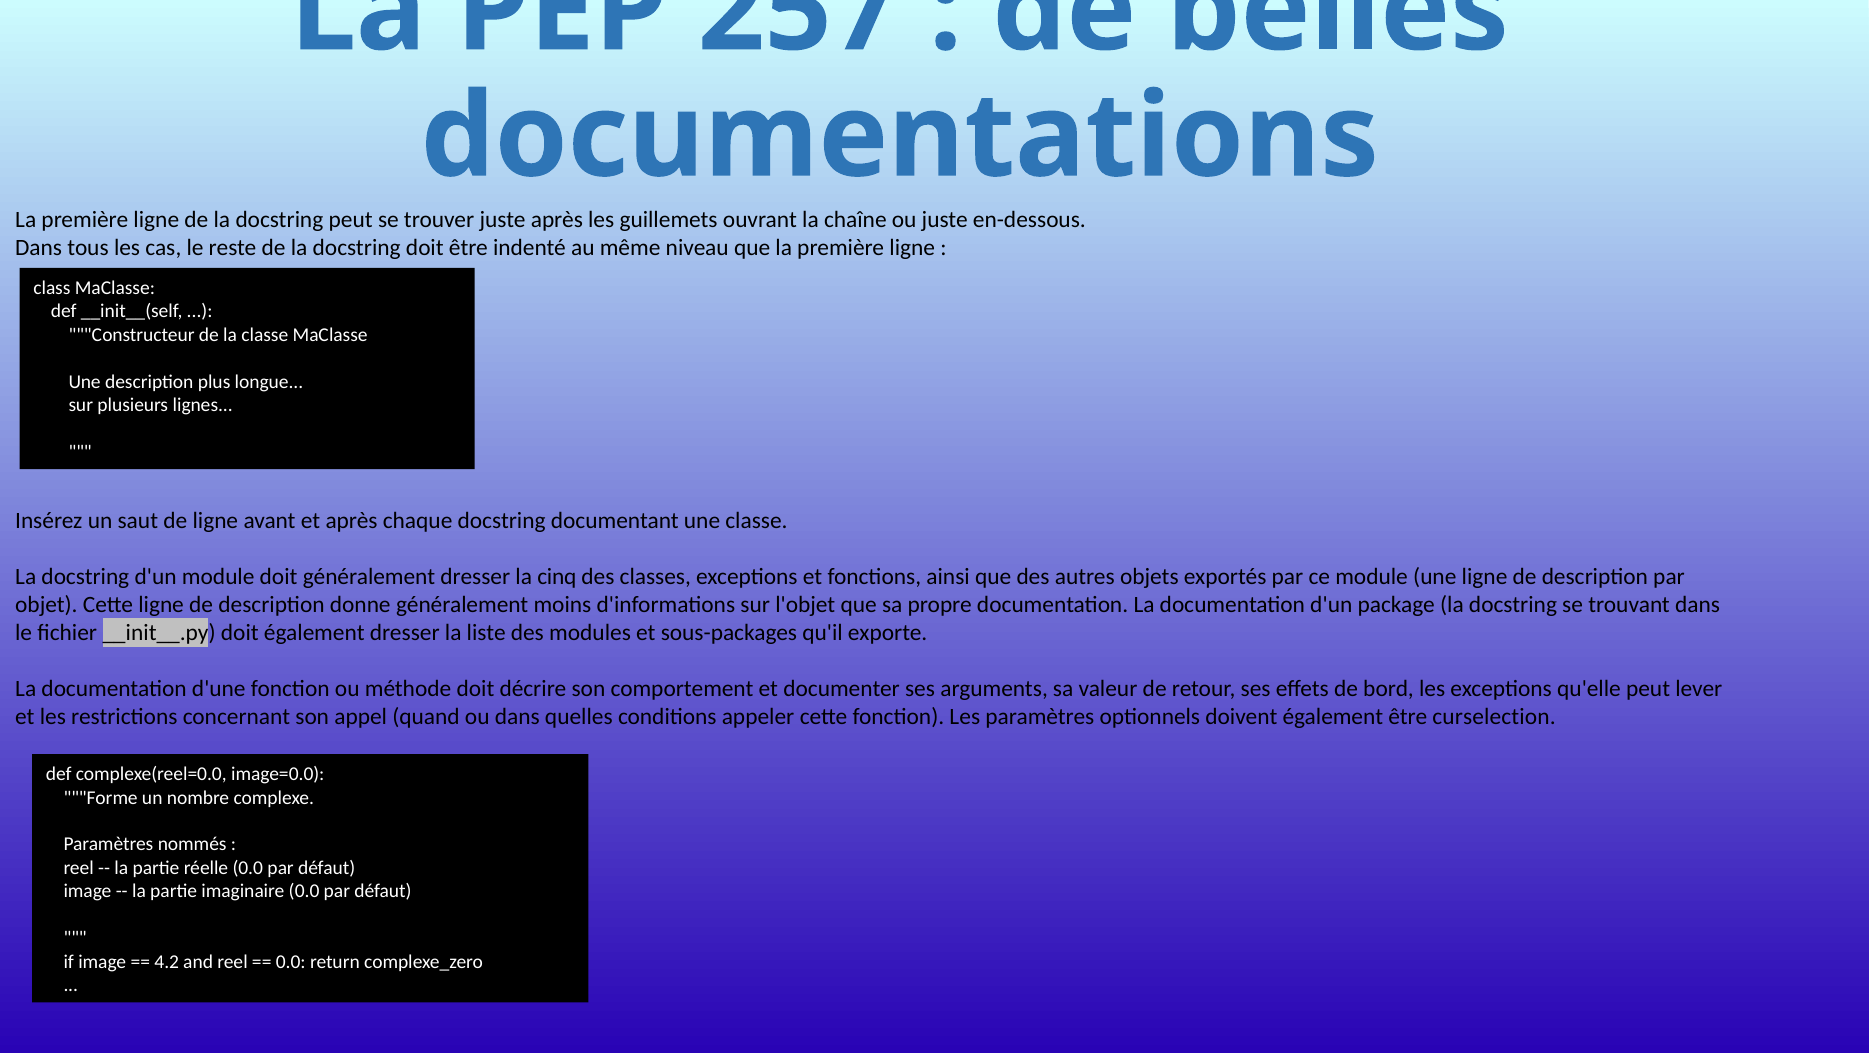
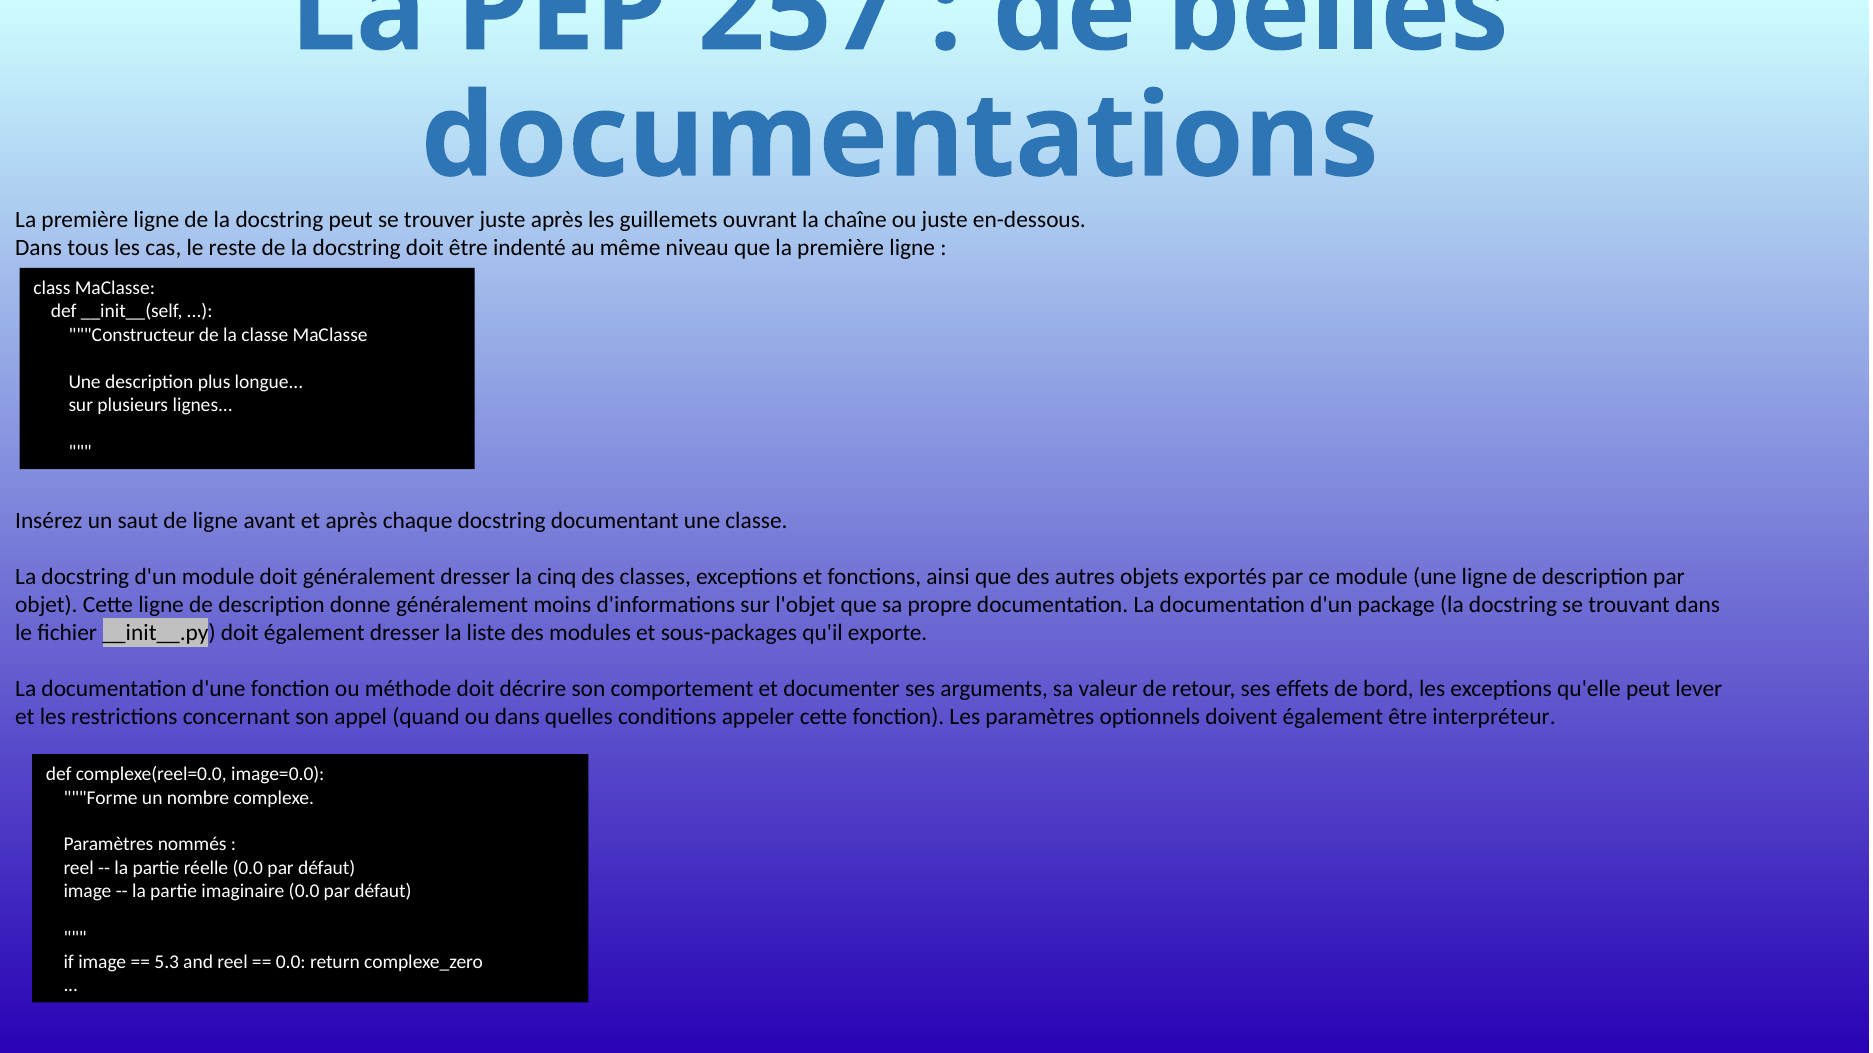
curselection: curselection -> interpréteur
4.2: 4.2 -> 5.3
